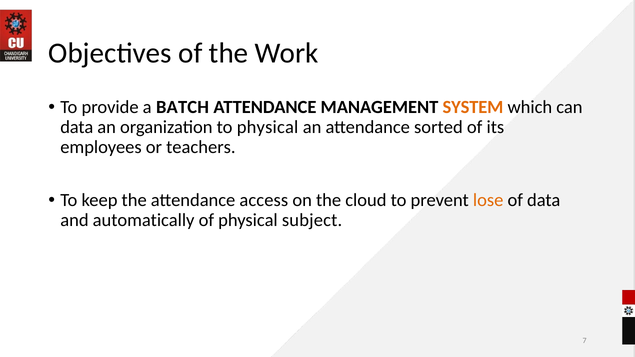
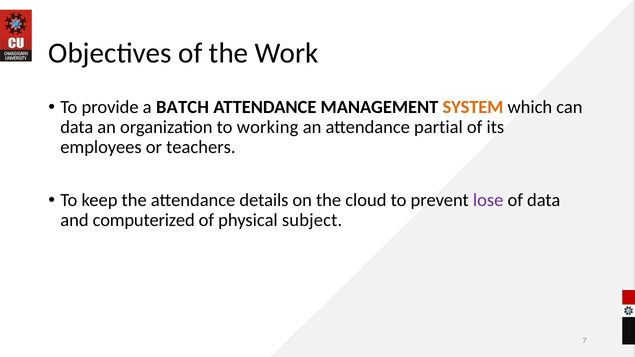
to physical: physical -> working
sorted: sorted -> partial
access: access -> details
lose colour: orange -> purple
automatically: automatically -> computerized
